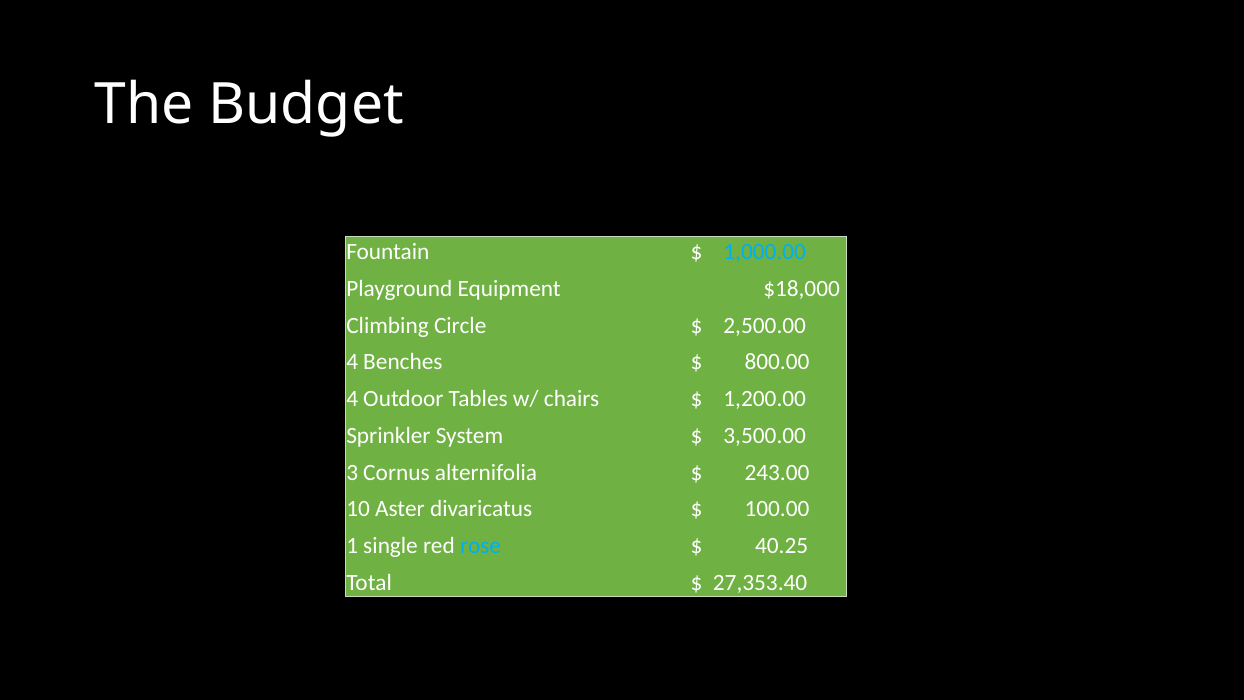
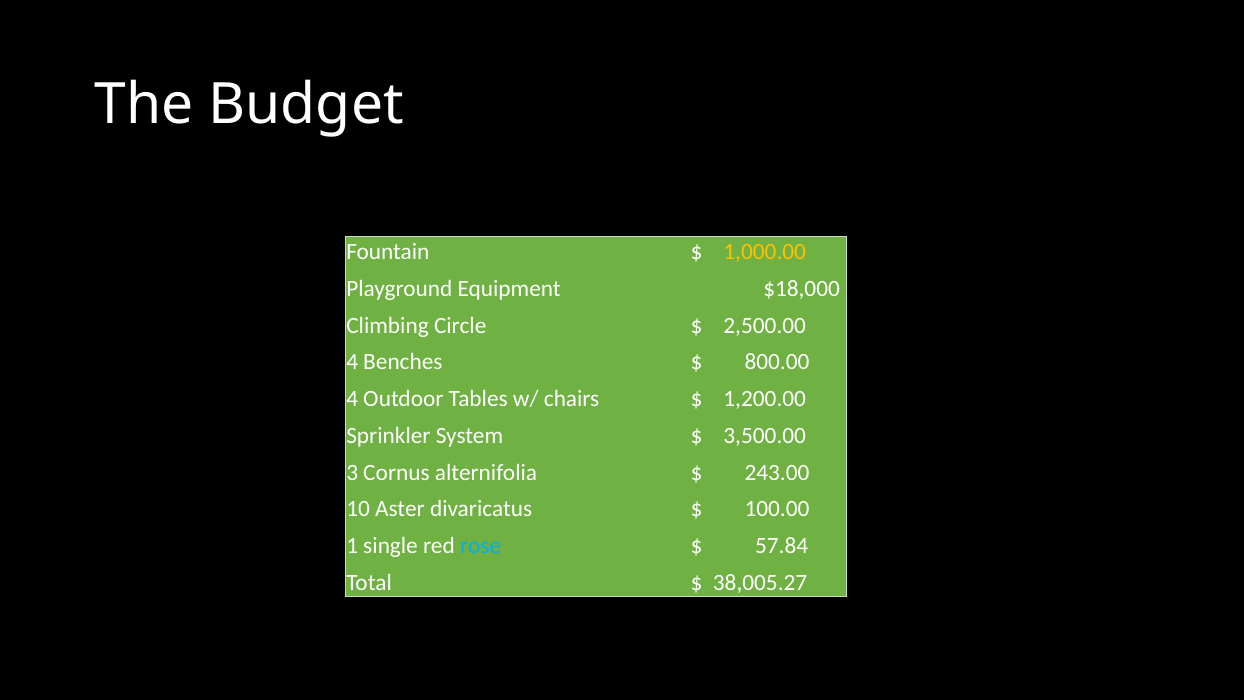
1,000.00 colour: light blue -> yellow
40.25: 40.25 -> 57.84
27,353.40: 27,353.40 -> 38,005.27
